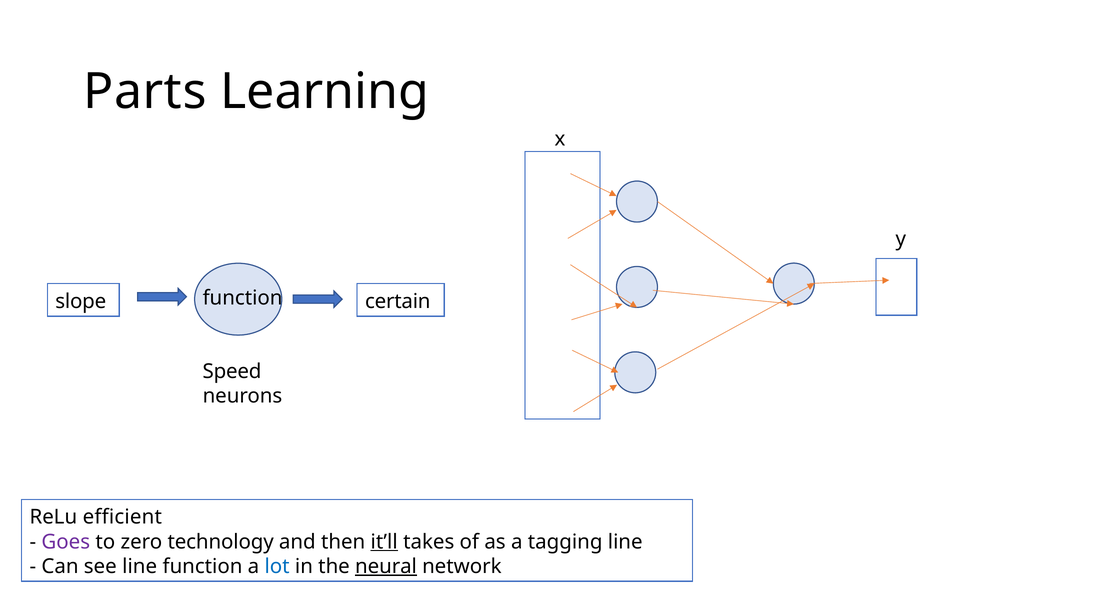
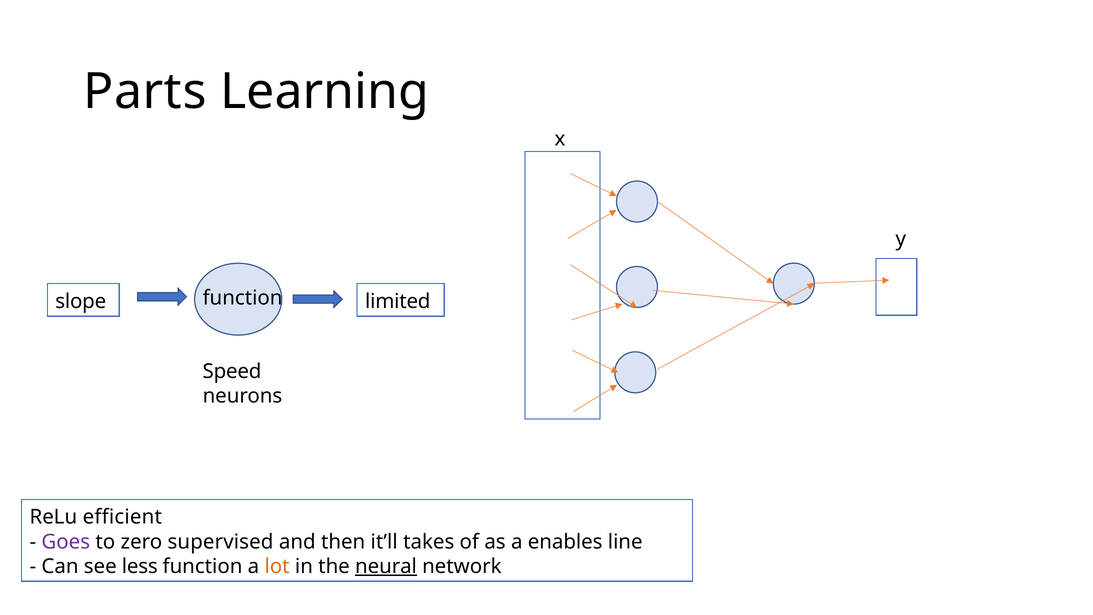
certain: certain -> limited
technology: technology -> supervised
it’ll underline: present -> none
tagging: tagging -> enables
see line: line -> less
lot colour: blue -> orange
